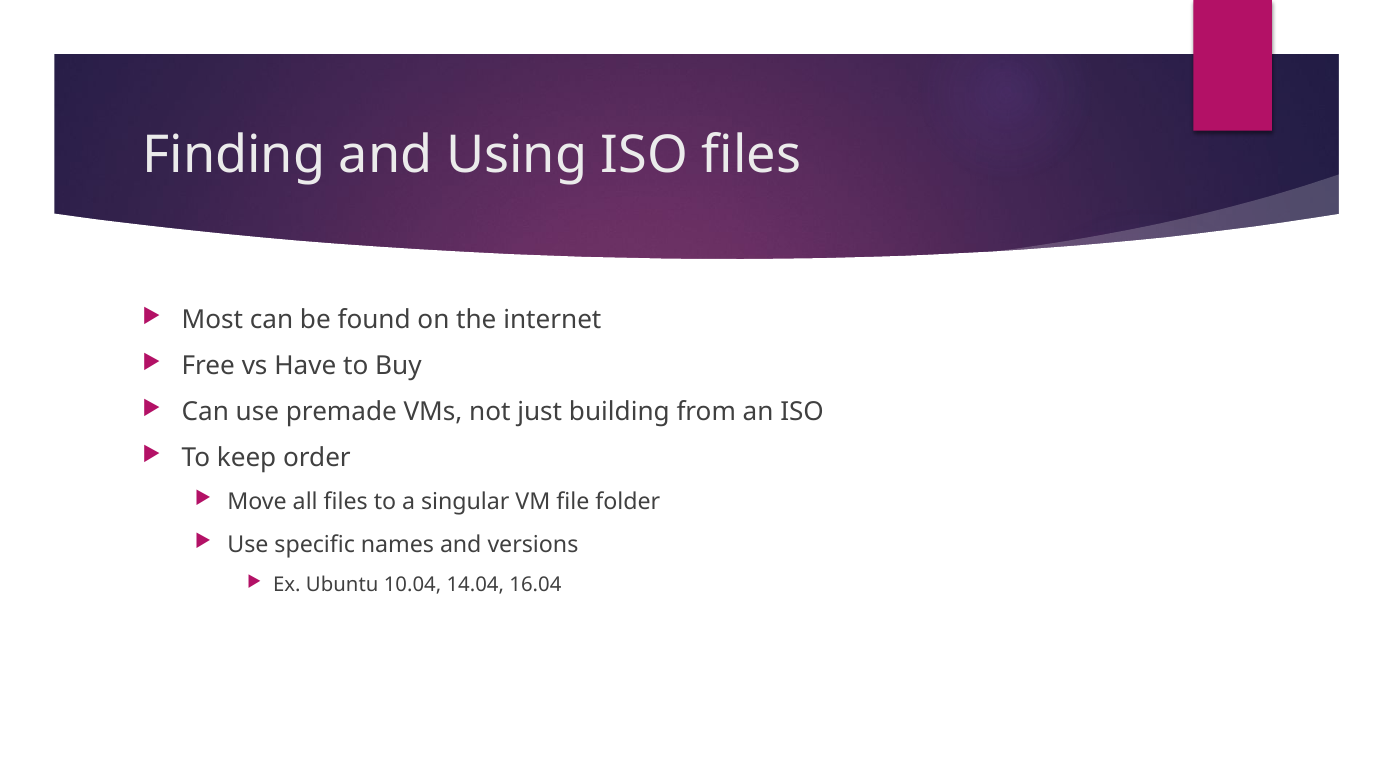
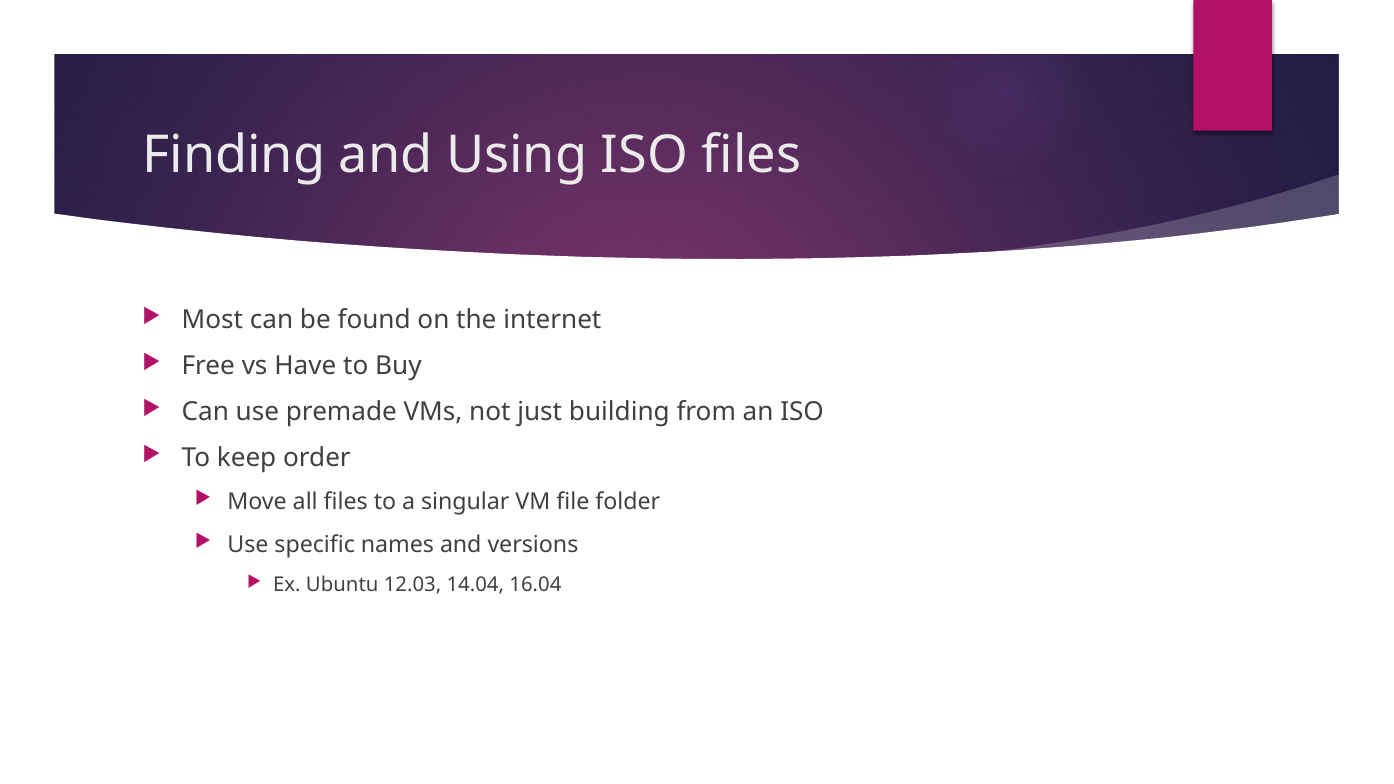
10.04: 10.04 -> 12.03
